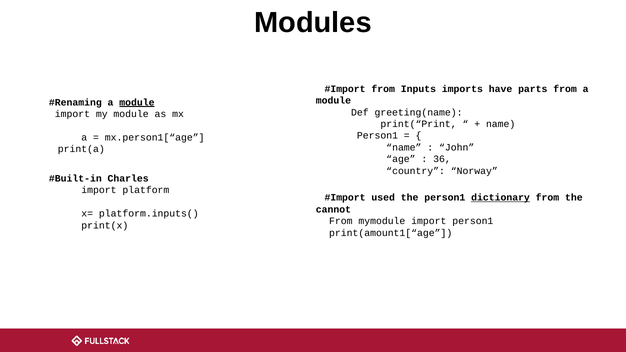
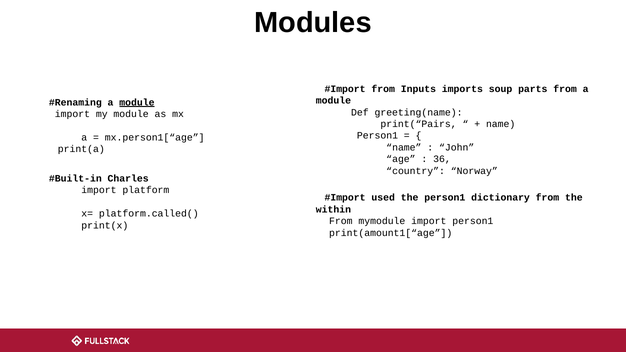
have: have -> soup
print(“Print: print(“Print -> print(“Pairs
dictionary underline: present -> none
cannot: cannot -> within
platform.inputs(: platform.inputs( -> platform.called(
